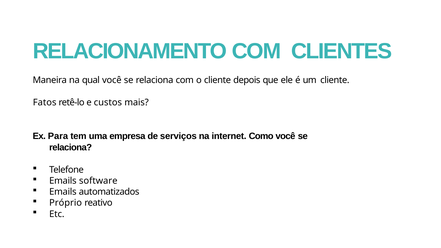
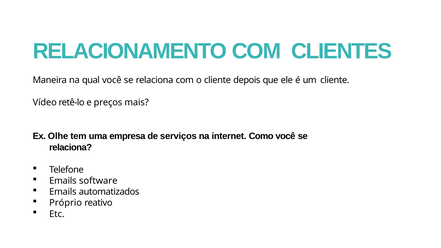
Fatos: Fatos -> Vídeo
custos: custos -> preços
Para: Para -> Olhe
